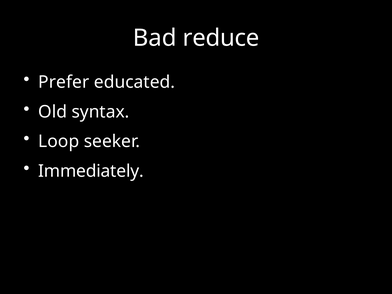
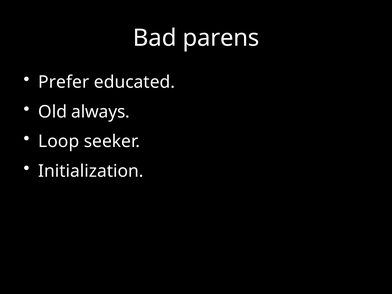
reduce: reduce -> parens
syntax: syntax -> always
Immediately: Immediately -> Initialization
